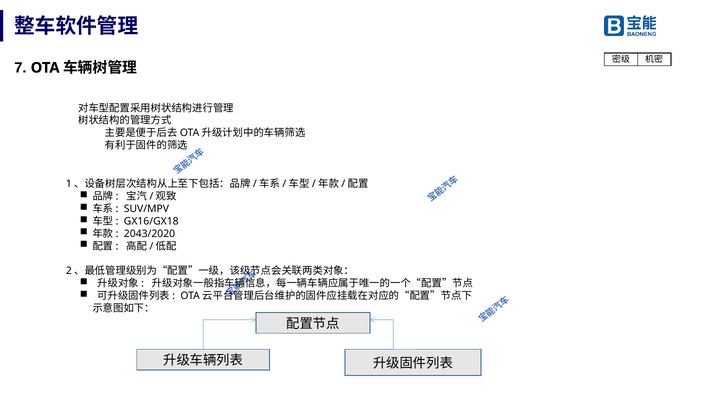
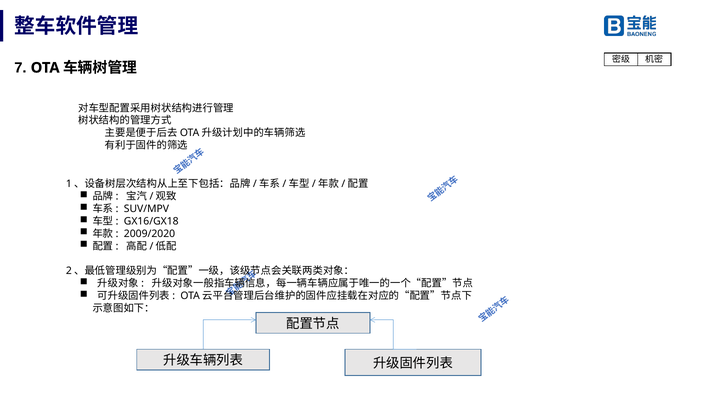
2043/2020: 2043/2020 -> 2009/2020
